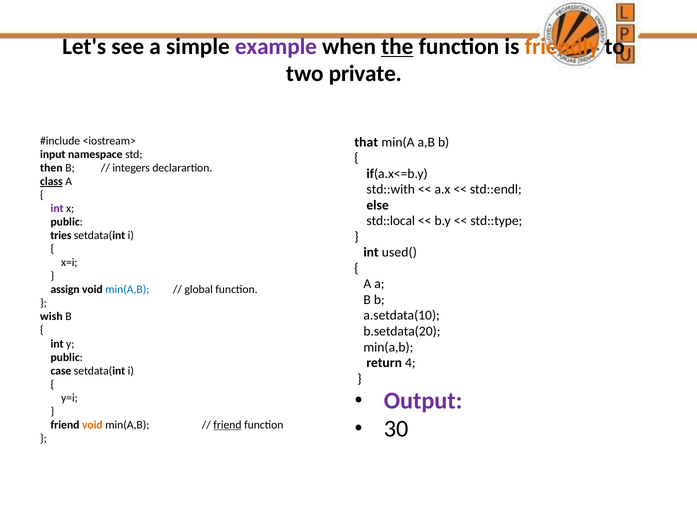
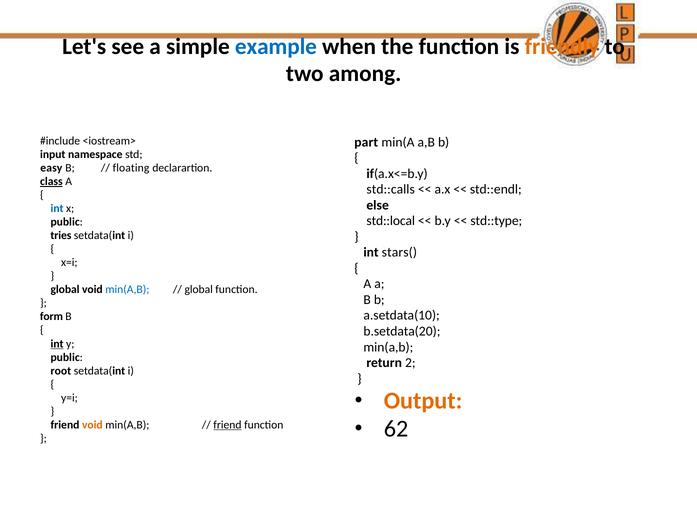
example colour: purple -> blue
the underline: present -> none
private: private -> among
that: that -> part
then: then -> easy
integers: integers -> floating
std::with: std::with -> std::calls
int at (57, 209) colour: purple -> blue
used(: used( -> stars(
assign at (65, 290): assign -> global
wish: wish -> form
int at (57, 344) underline: none -> present
4: 4 -> 2
case: case -> root
Output colour: purple -> orange
30: 30 -> 62
